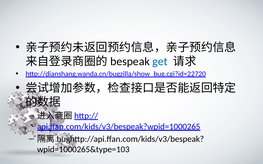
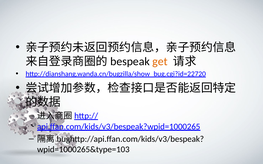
get colour: blue -> orange
